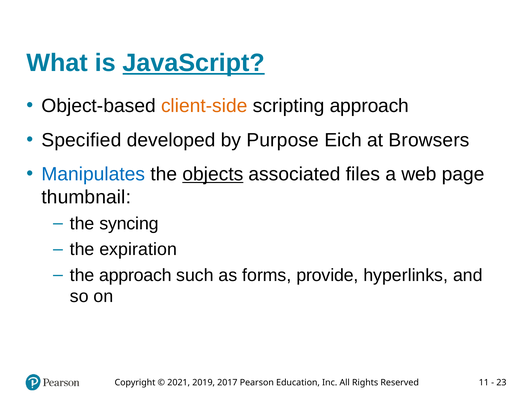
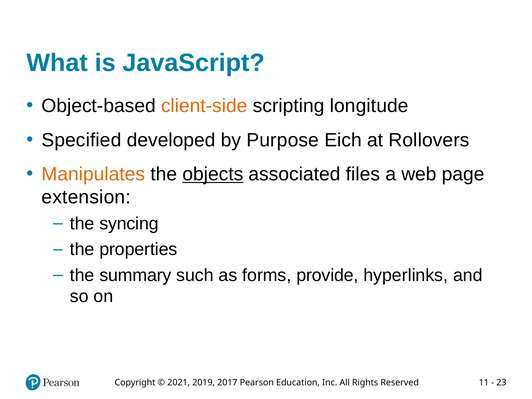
JavaScript underline: present -> none
scripting approach: approach -> longitude
Browsers: Browsers -> Rollovers
Manipulates colour: blue -> orange
thumbnail: thumbnail -> extension
expiration: expiration -> properties
the approach: approach -> summary
